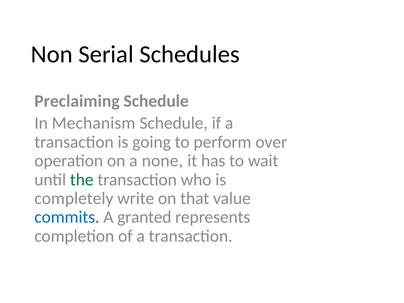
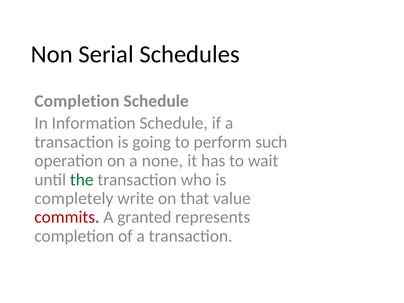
Preclaiming at (77, 101): Preclaiming -> Completion
Mechanism: Mechanism -> Information
over: over -> such
commits colour: blue -> red
